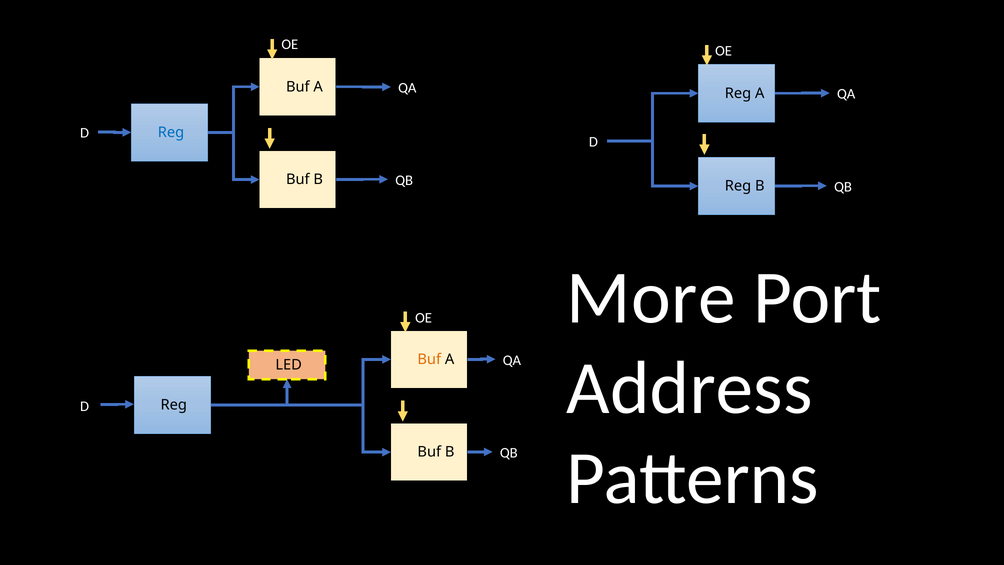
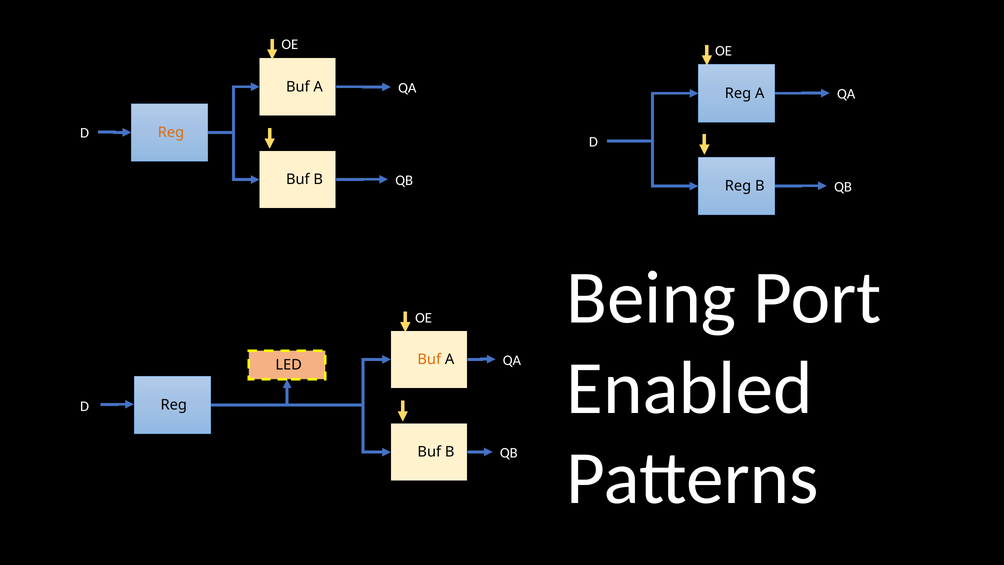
Reg at (171, 132) colour: blue -> orange
More: More -> Being
Address: Address -> Enabled
